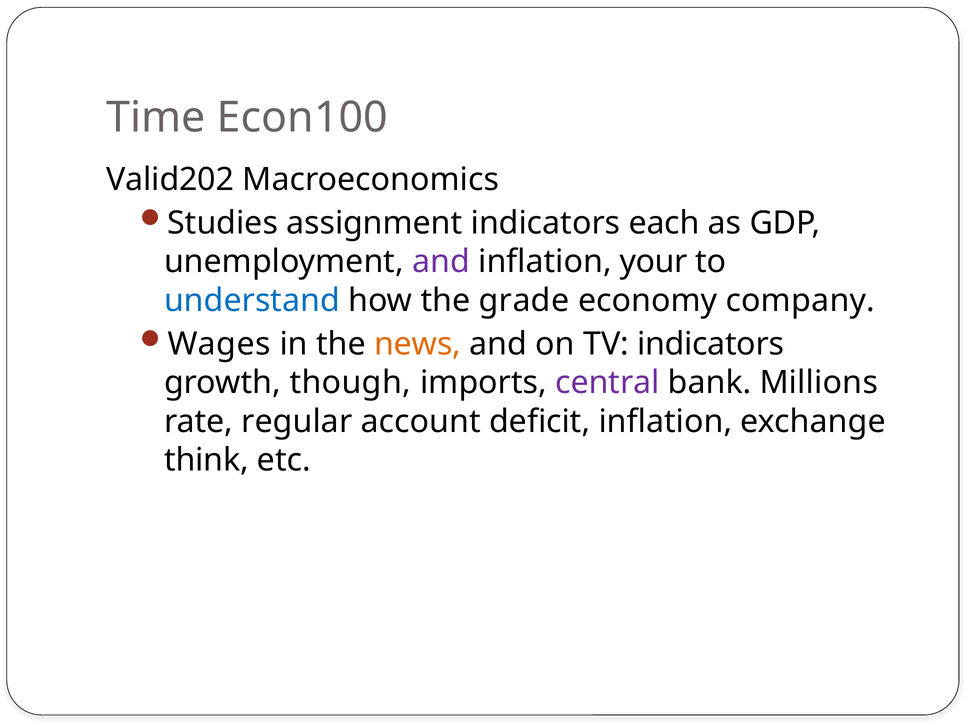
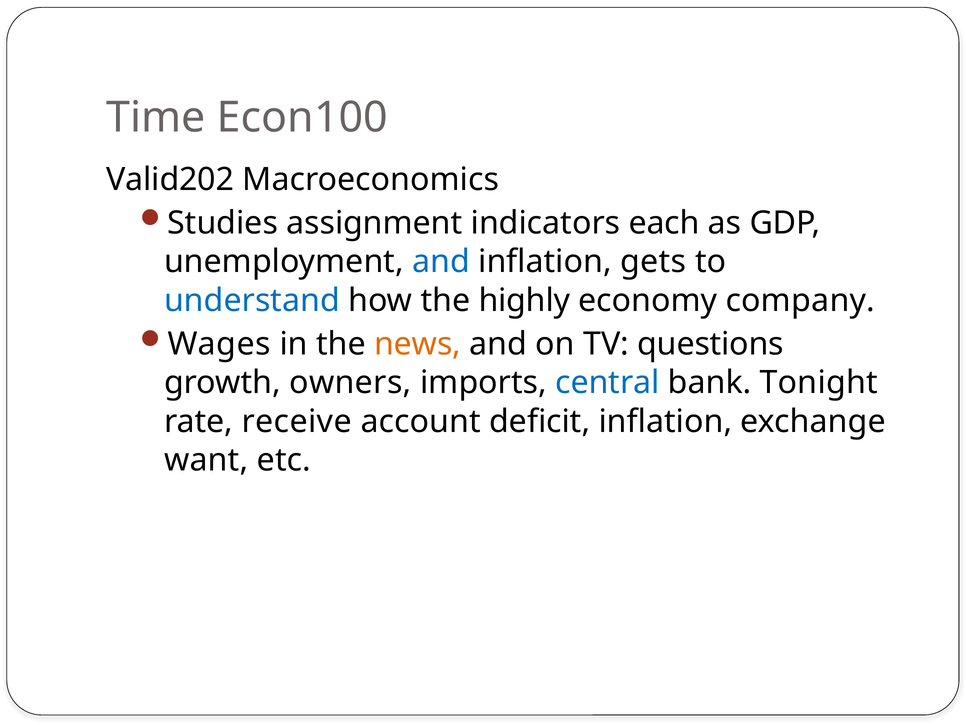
and at (441, 262) colour: purple -> blue
your: your -> gets
grade: grade -> highly
TV indicators: indicators -> questions
though: though -> owners
central colour: purple -> blue
Millions: Millions -> Tonight
regular: regular -> receive
think: think -> want
